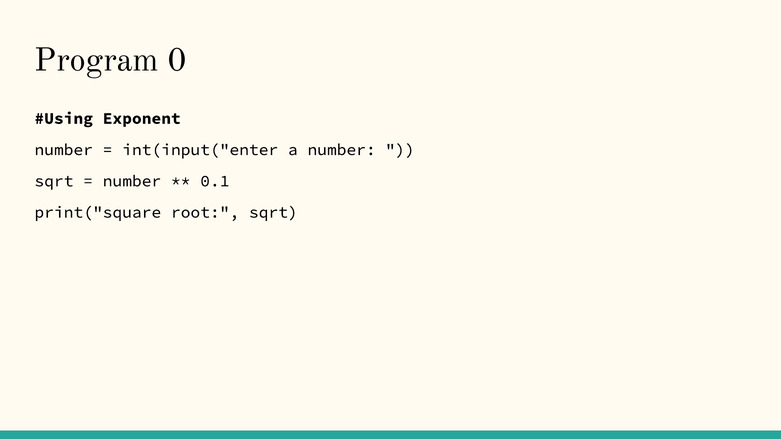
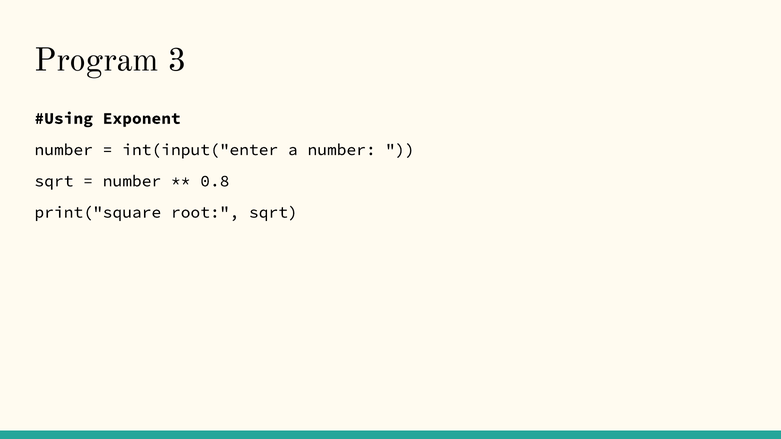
0: 0 -> 3
0.1: 0.1 -> 0.8
